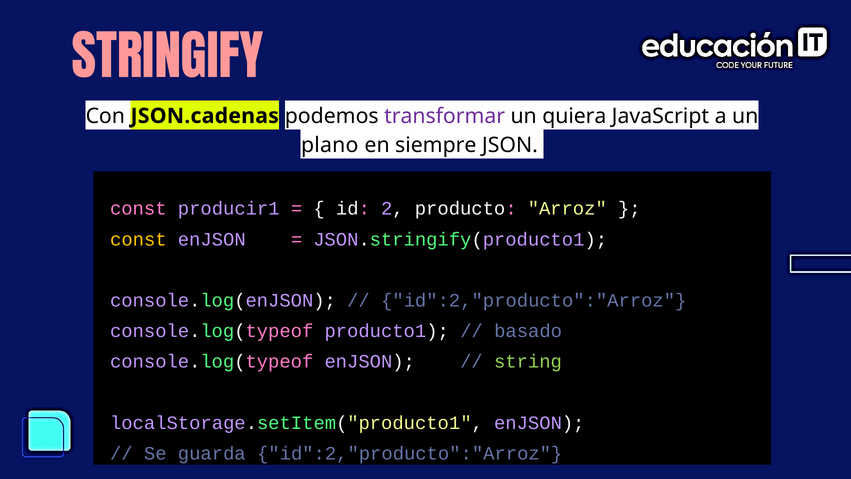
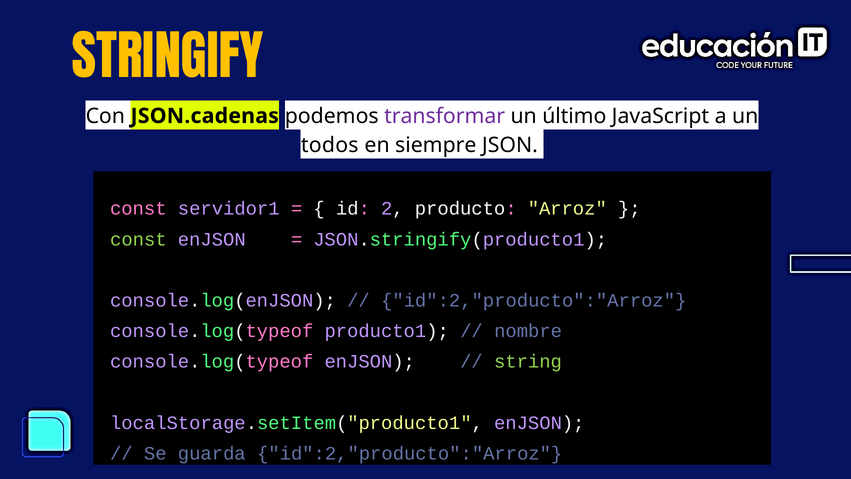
STRINGIFY colour: pink -> yellow
quiera: quiera -> último
plano: plano -> todos
producir1: producir1 -> servidor1
const at (138, 239) colour: yellow -> light green
basado: basado -> nombre
